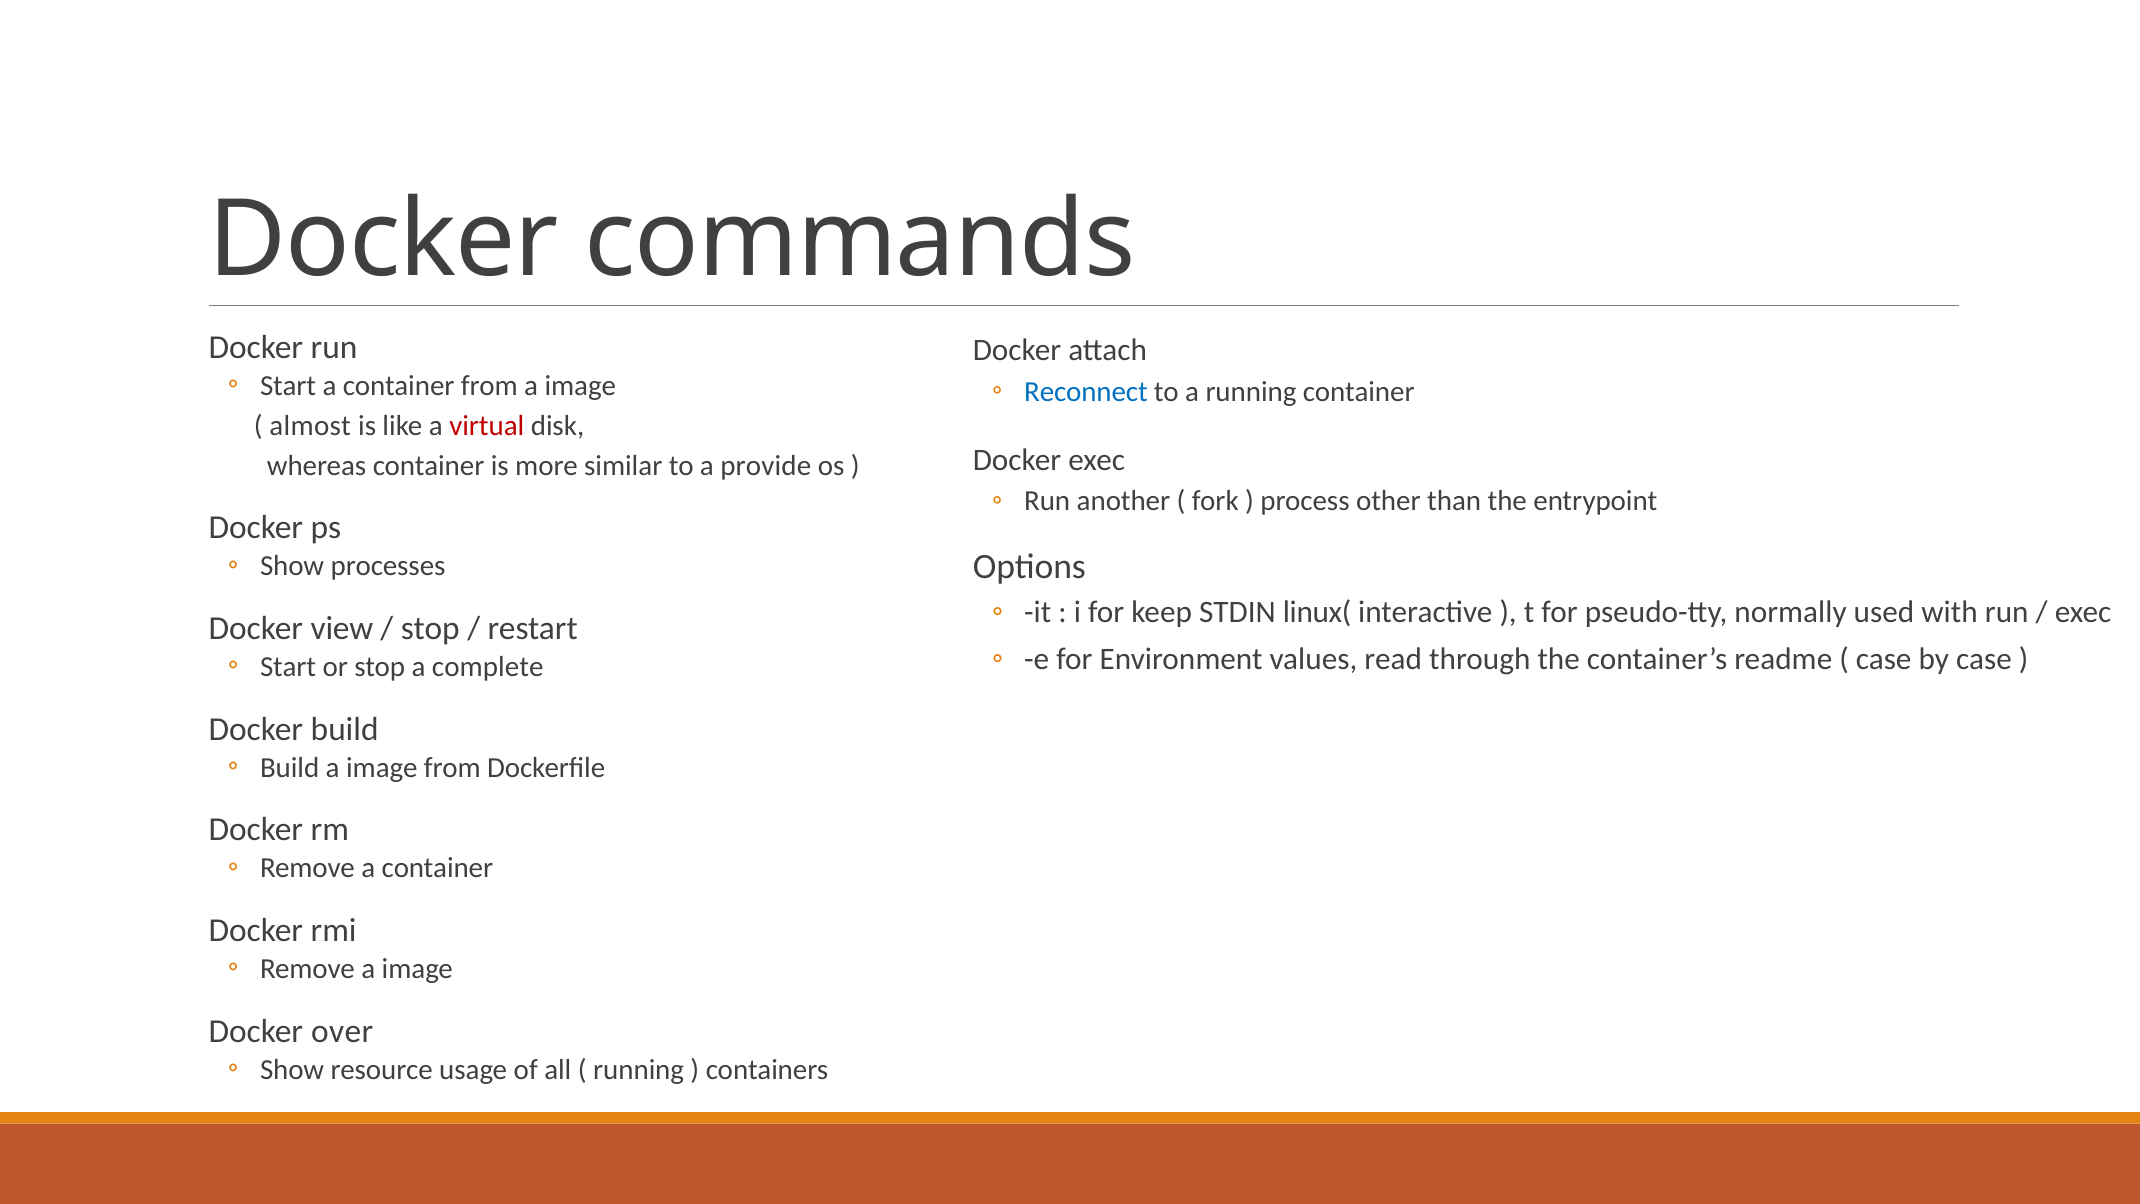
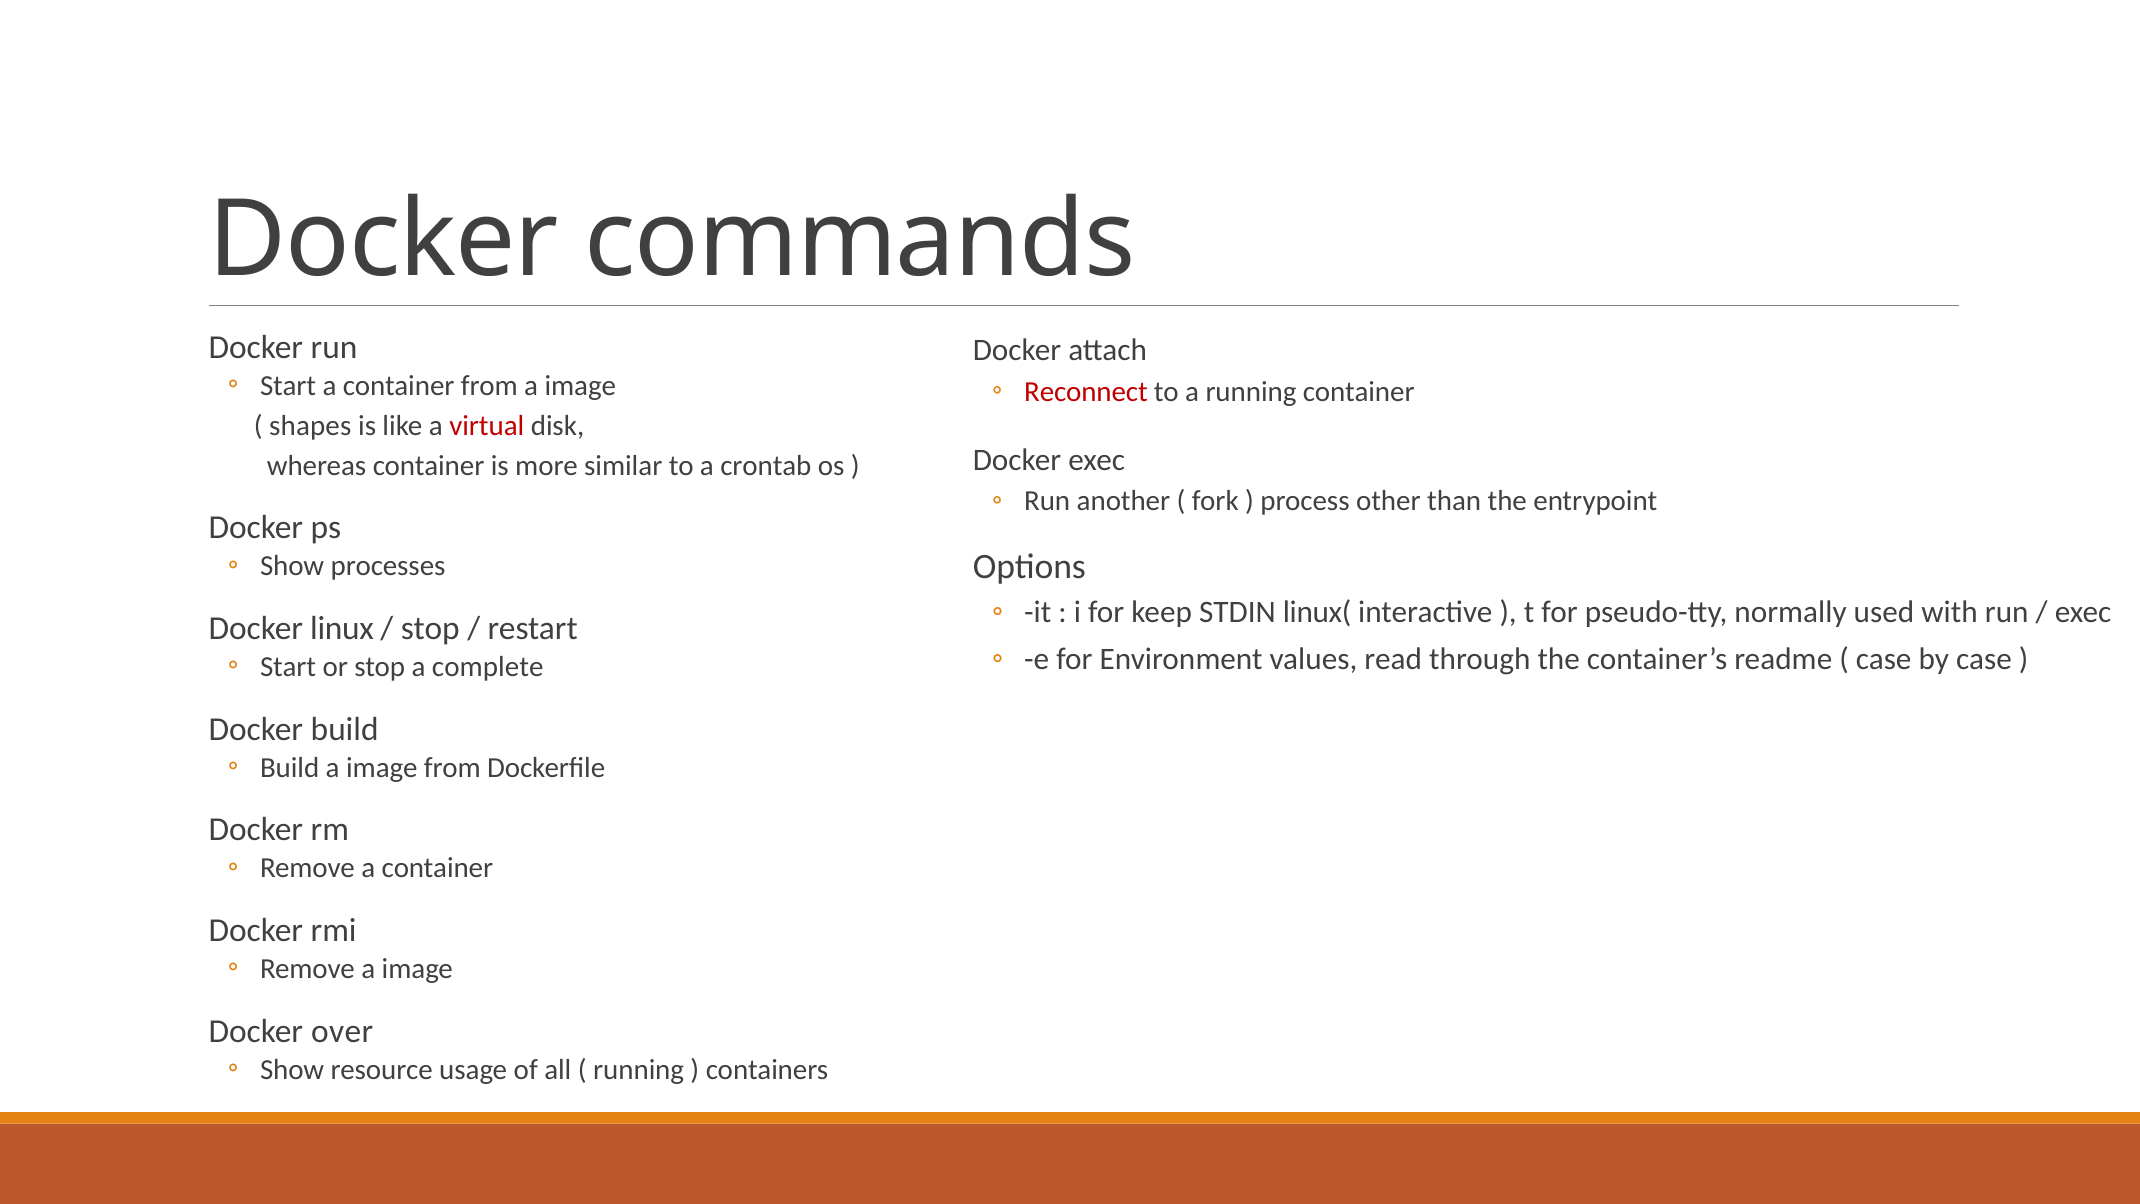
Reconnect colour: blue -> red
almost: almost -> shapes
provide: provide -> crontab
view: view -> linux
